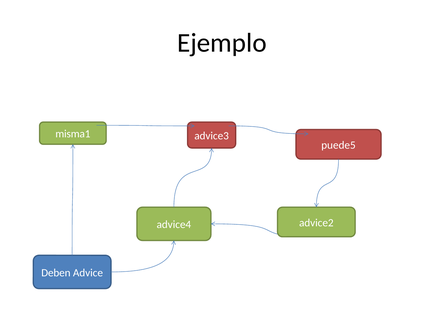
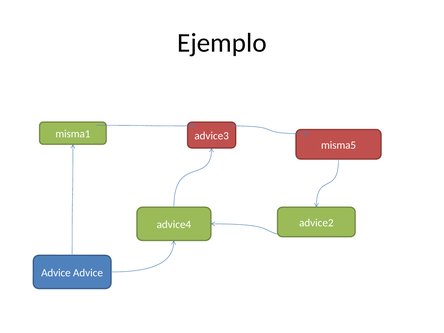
puede5: puede5 -> misma5
Deben at (56, 273): Deben -> Advice
